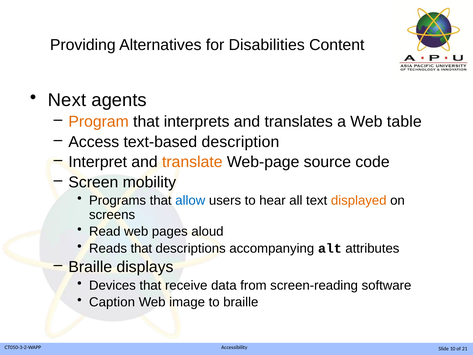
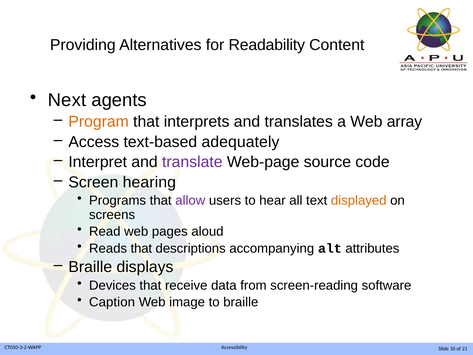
Disabilities: Disabilities -> Readability
table: table -> array
description: description -> adequately
translate colour: orange -> purple
mobility: mobility -> hearing
allow colour: blue -> purple
